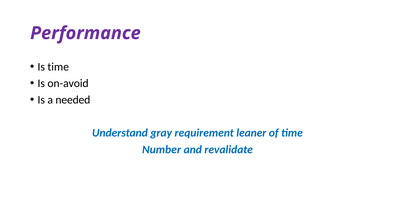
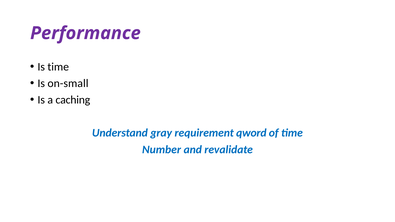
on-avoid: on-avoid -> on-small
needed: needed -> caching
leaner: leaner -> qword
